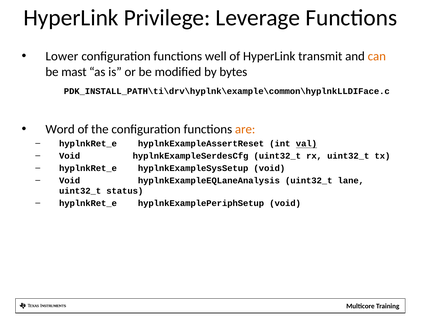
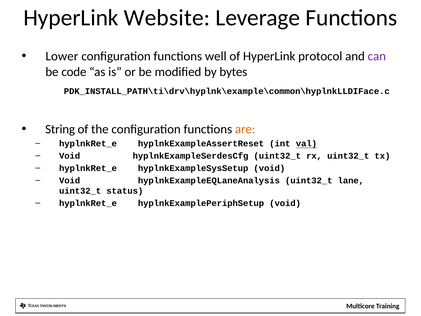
Privilege: Privilege -> Website
transmit: transmit -> protocol
can colour: orange -> purple
mast: mast -> code
Word: Word -> String
